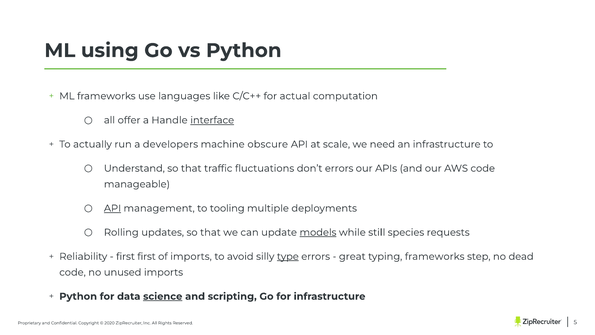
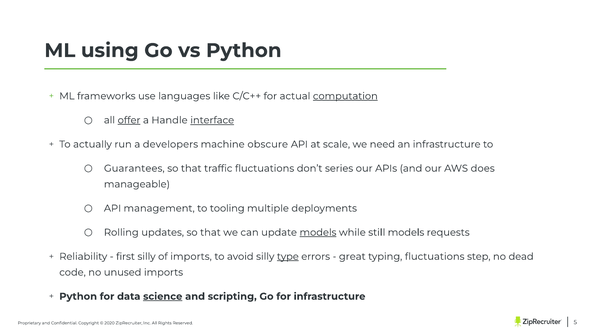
computation underline: none -> present
offer underline: none -> present
Understand: Understand -> Guarantees
don’t errors: errors -> series
AWS code: code -> does
API at (112, 208) underline: present -> none
still species: species -> models
first first: first -> silly
typing frameworks: frameworks -> fluctuations
